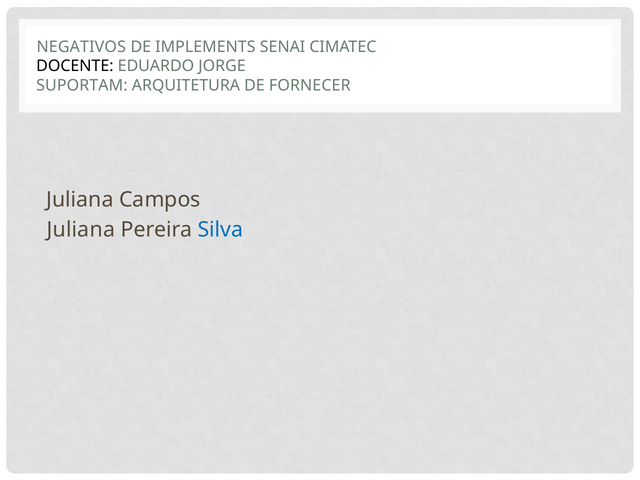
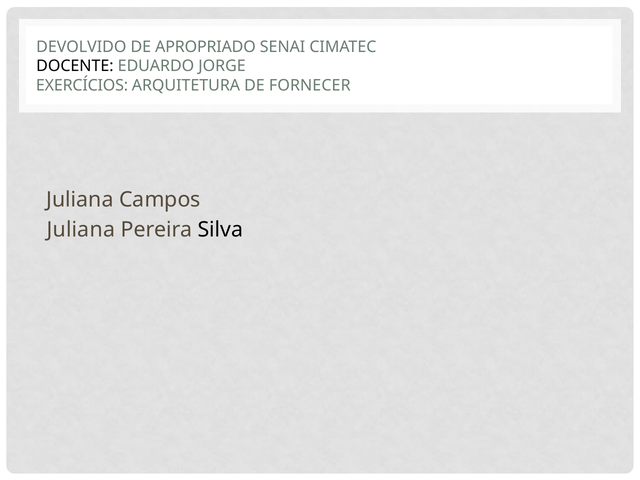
NEGATIVOS: NEGATIVOS -> DEVOLVIDO
IMPLEMENTS: IMPLEMENTS -> APROPRIADO
SUPORTAM: SUPORTAM -> EXERCÍCIOS
Silva colour: blue -> black
